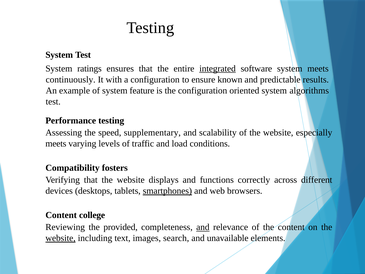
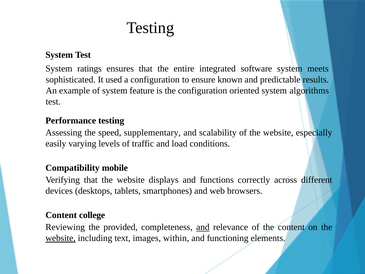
integrated underline: present -> none
continuously: continuously -> sophisticated
with: with -> used
meets at (56, 144): meets -> easily
fosters: fosters -> mobile
smartphones underline: present -> none
search: search -> within
unavailable: unavailable -> functioning
